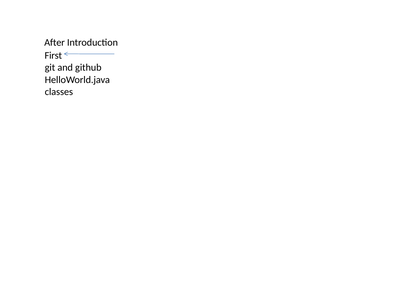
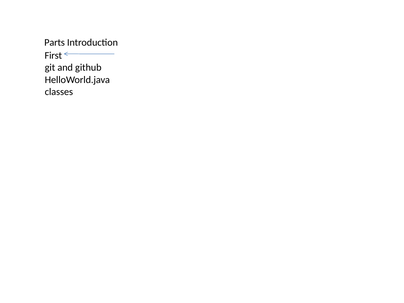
After: After -> Parts
